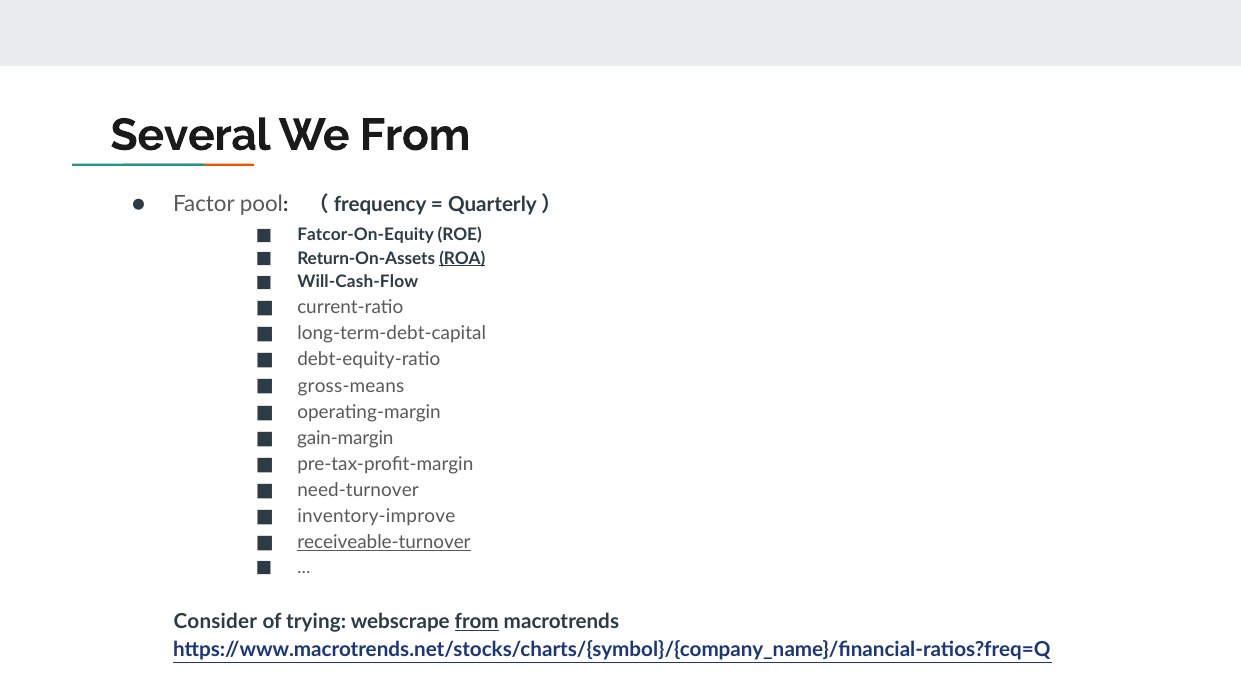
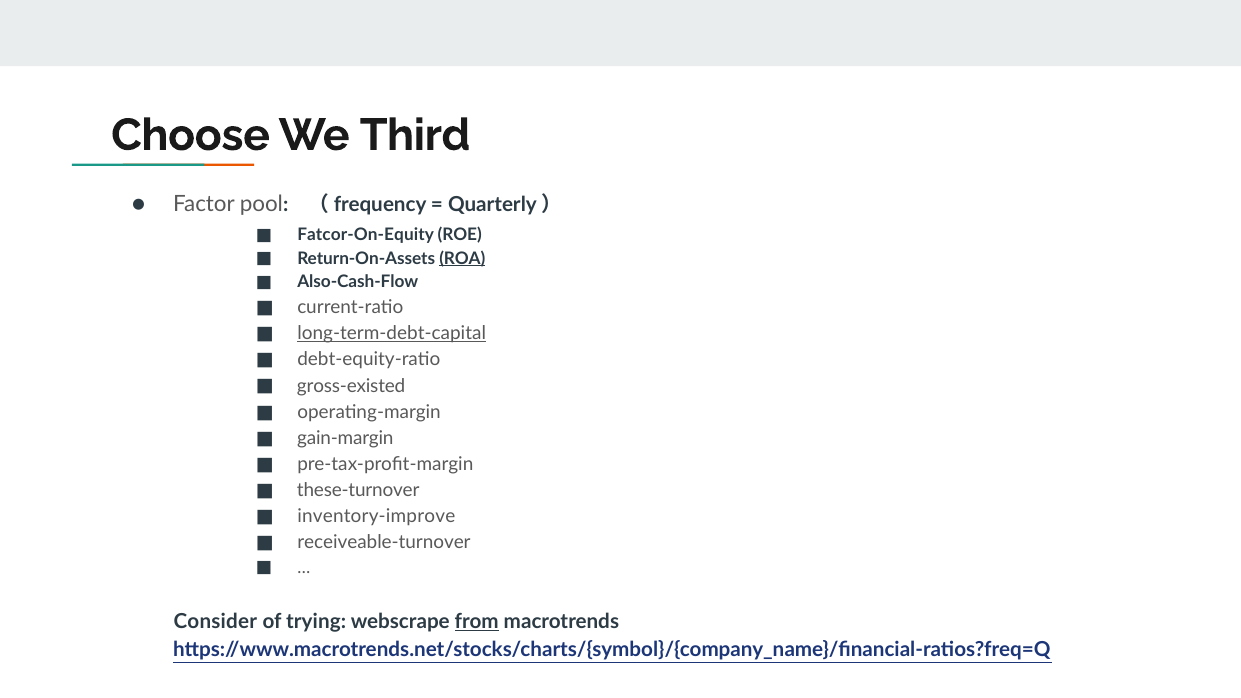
Several: Several -> Choose
We From: From -> Third
Will-Cash-Flow: Will-Cash-Flow -> Also-Cash-Flow
long-term-debt-capital underline: none -> present
gross-means: gross-means -> gross-existed
need-turnover: need-turnover -> these-turnover
receiveable-turnover underline: present -> none
